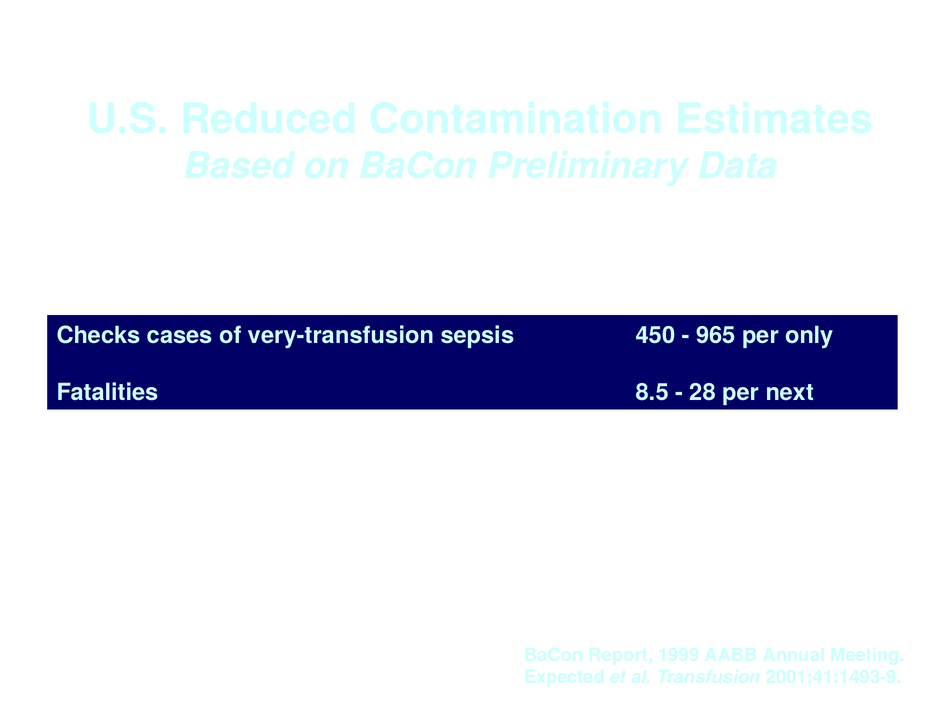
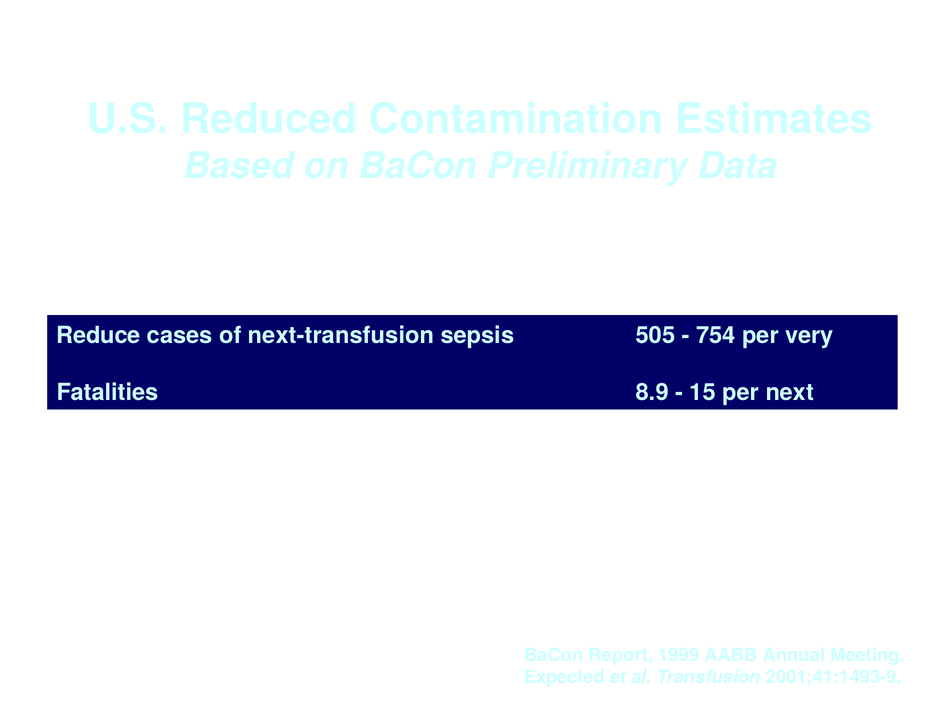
Checks: Checks -> Reduce
very-transfusion: very-transfusion -> next-transfusion
450: 450 -> 505
965: 965 -> 754
only: only -> very
8.5: 8.5 -> 8.9
28: 28 -> 15
